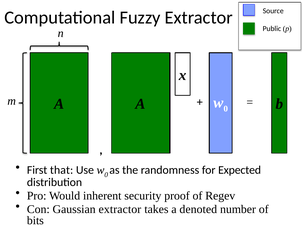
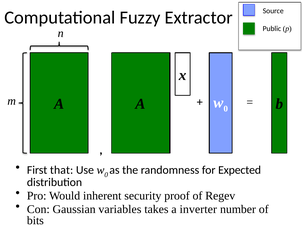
Gaussian extractor: extractor -> variables
denoted: denoted -> inverter
